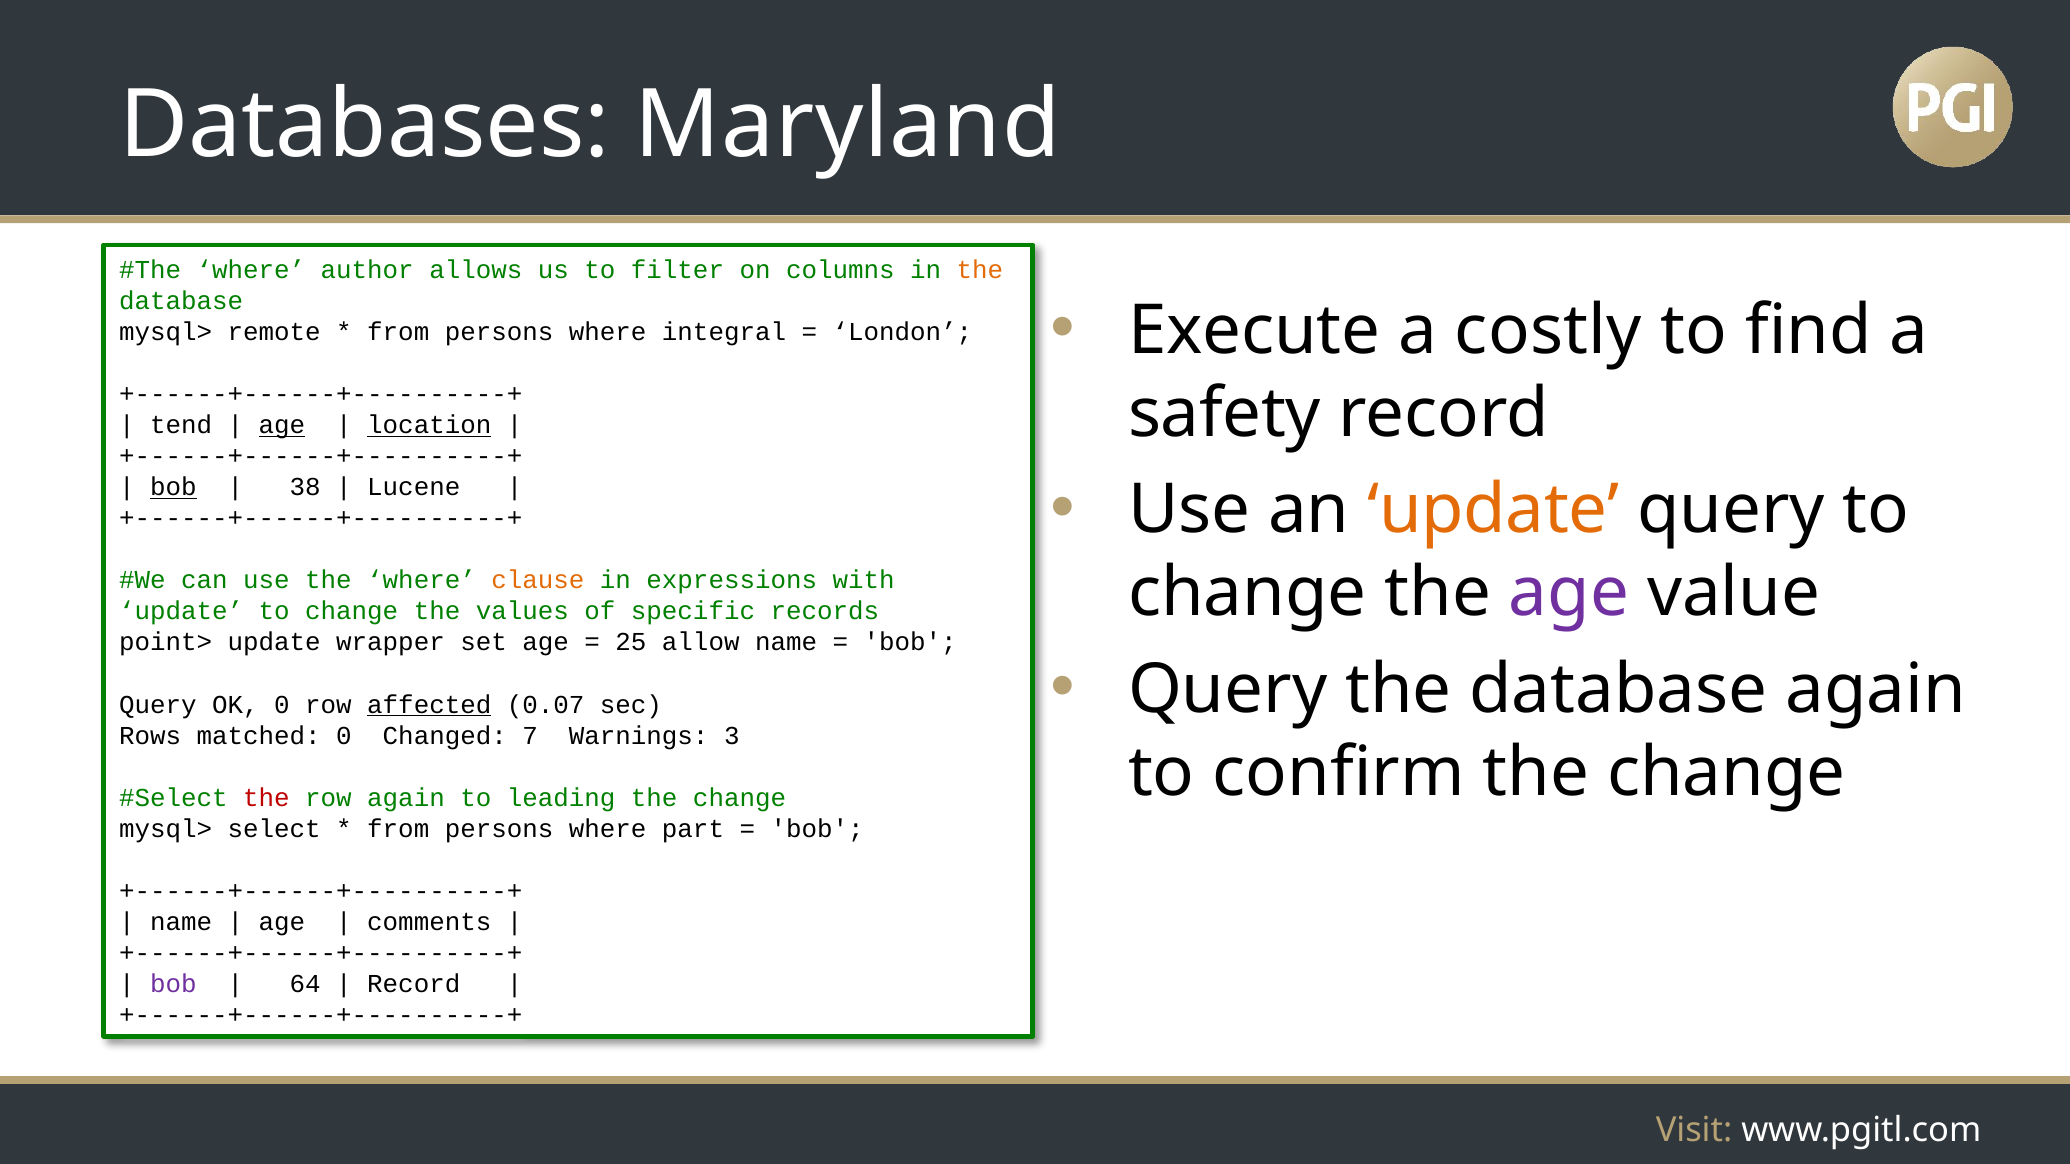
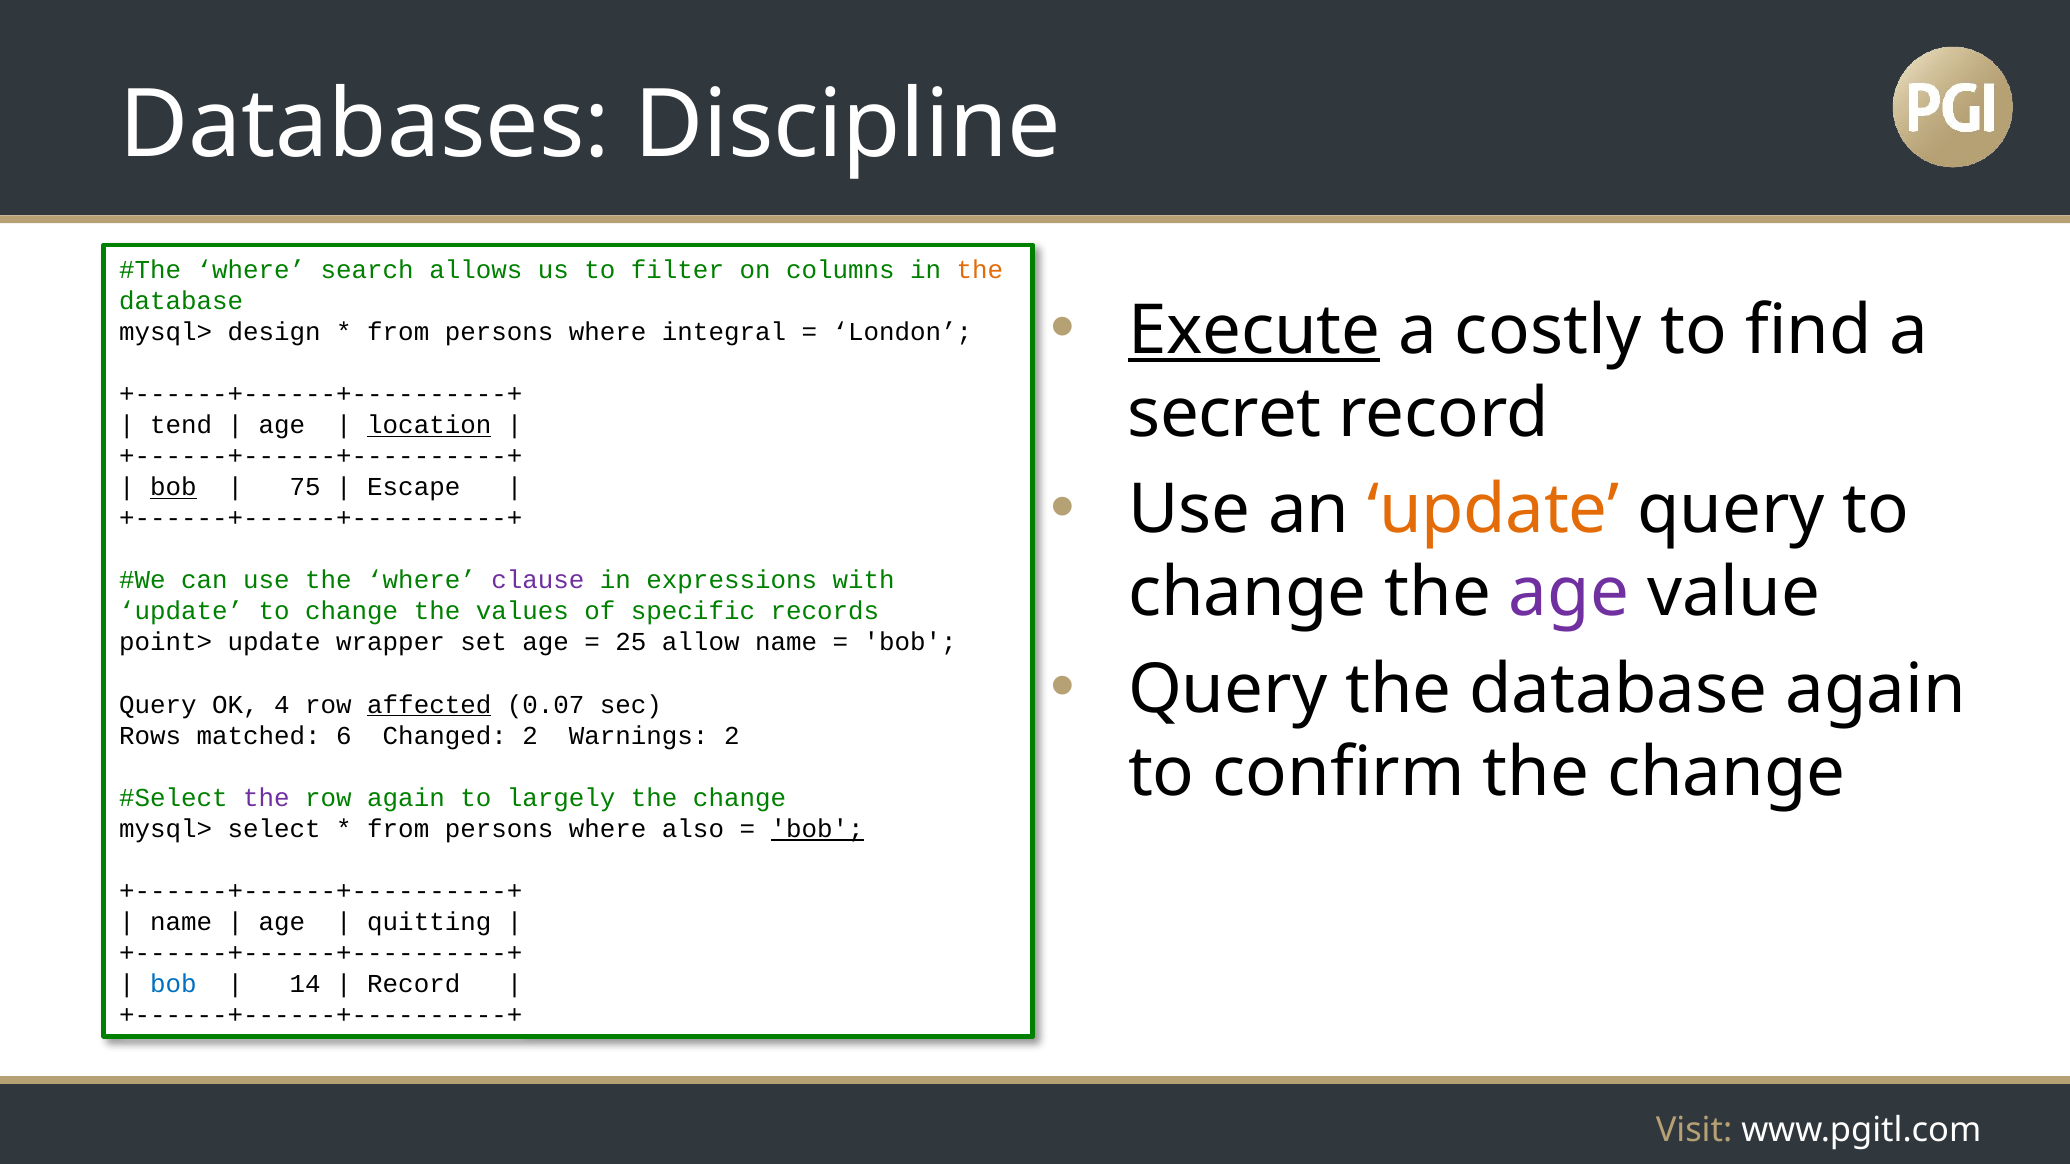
Maryland: Maryland -> Discipline
author: author -> search
Execute underline: none -> present
remote: remote -> design
safety: safety -> secret
age at (282, 425) underline: present -> none
38: 38 -> 75
Lucene: Lucene -> Escape
clause colour: orange -> purple
OK 0: 0 -> 4
matched 0: 0 -> 6
Changed 7: 7 -> 2
Warnings 3: 3 -> 2
the at (266, 798) colour: red -> purple
leading: leading -> largely
part: part -> also
bob at (817, 829) underline: none -> present
comments: comments -> quitting
bob at (173, 984) colour: purple -> blue
64: 64 -> 14
